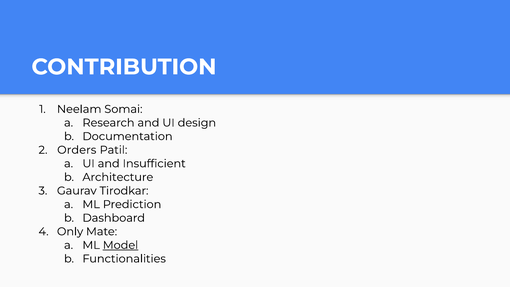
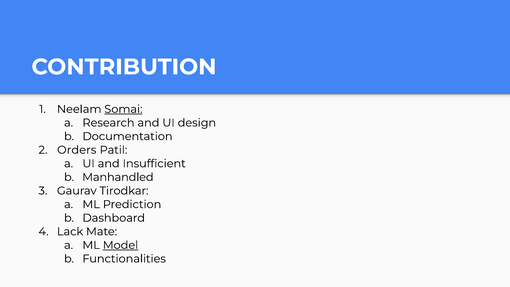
Somai underline: none -> present
Architecture: Architecture -> Manhandled
Only: Only -> Lack
